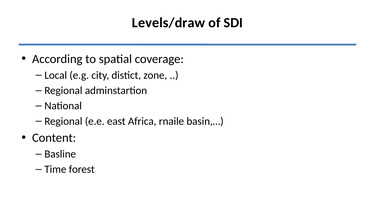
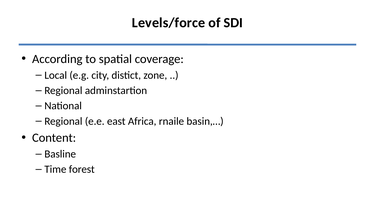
Levels/draw: Levels/draw -> Levels/force
